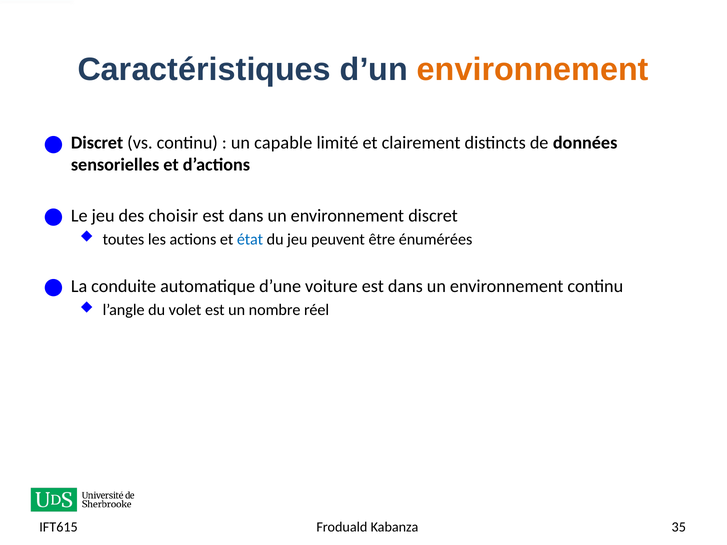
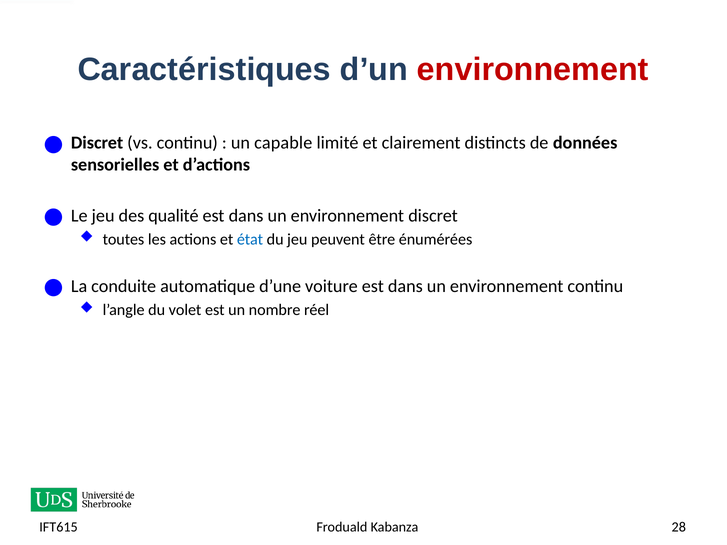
environnement at (533, 70) colour: orange -> red
choisir: choisir -> qualité
35: 35 -> 28
